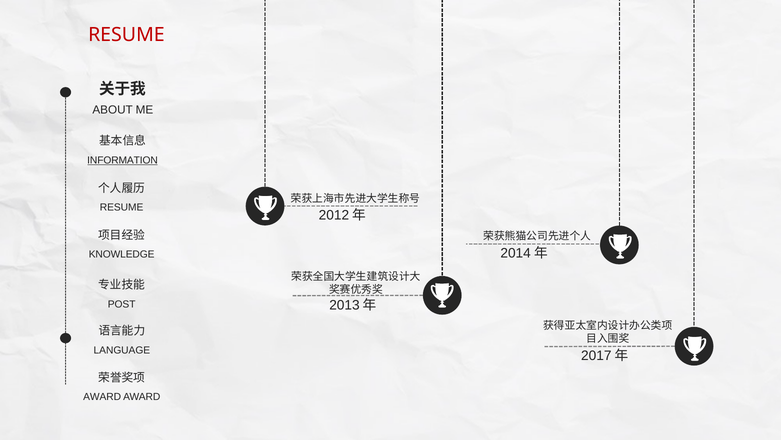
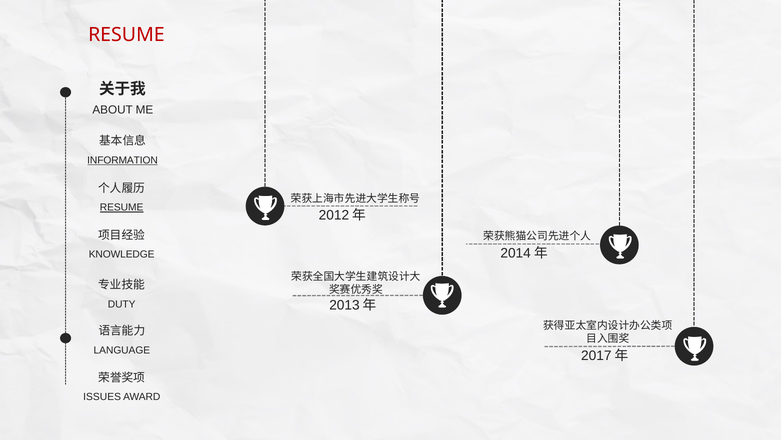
RESUME at (122, 207) underline: none -> present
POST: POST -> DUTY
AWARD at (102, 396): AWARD -> ISSUES
